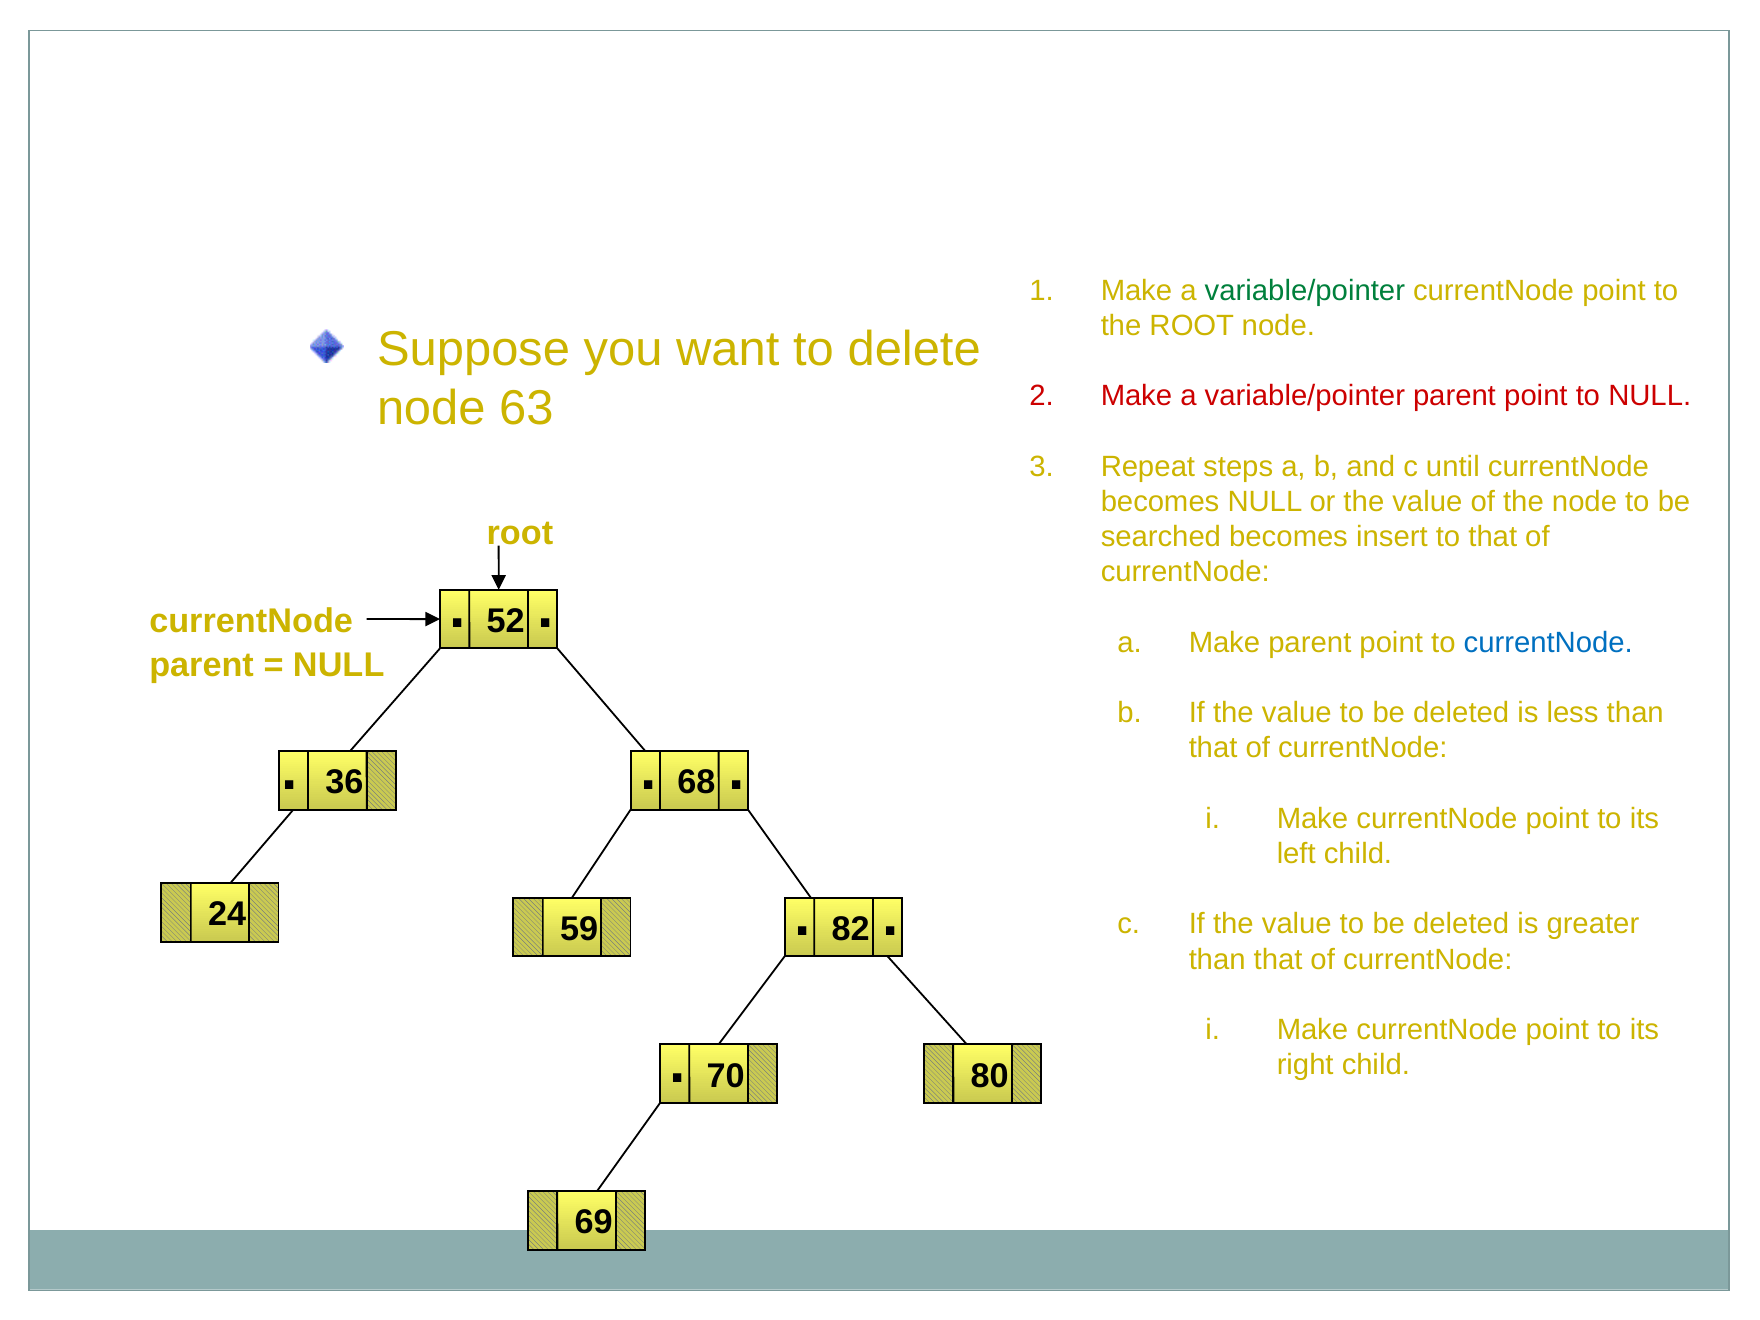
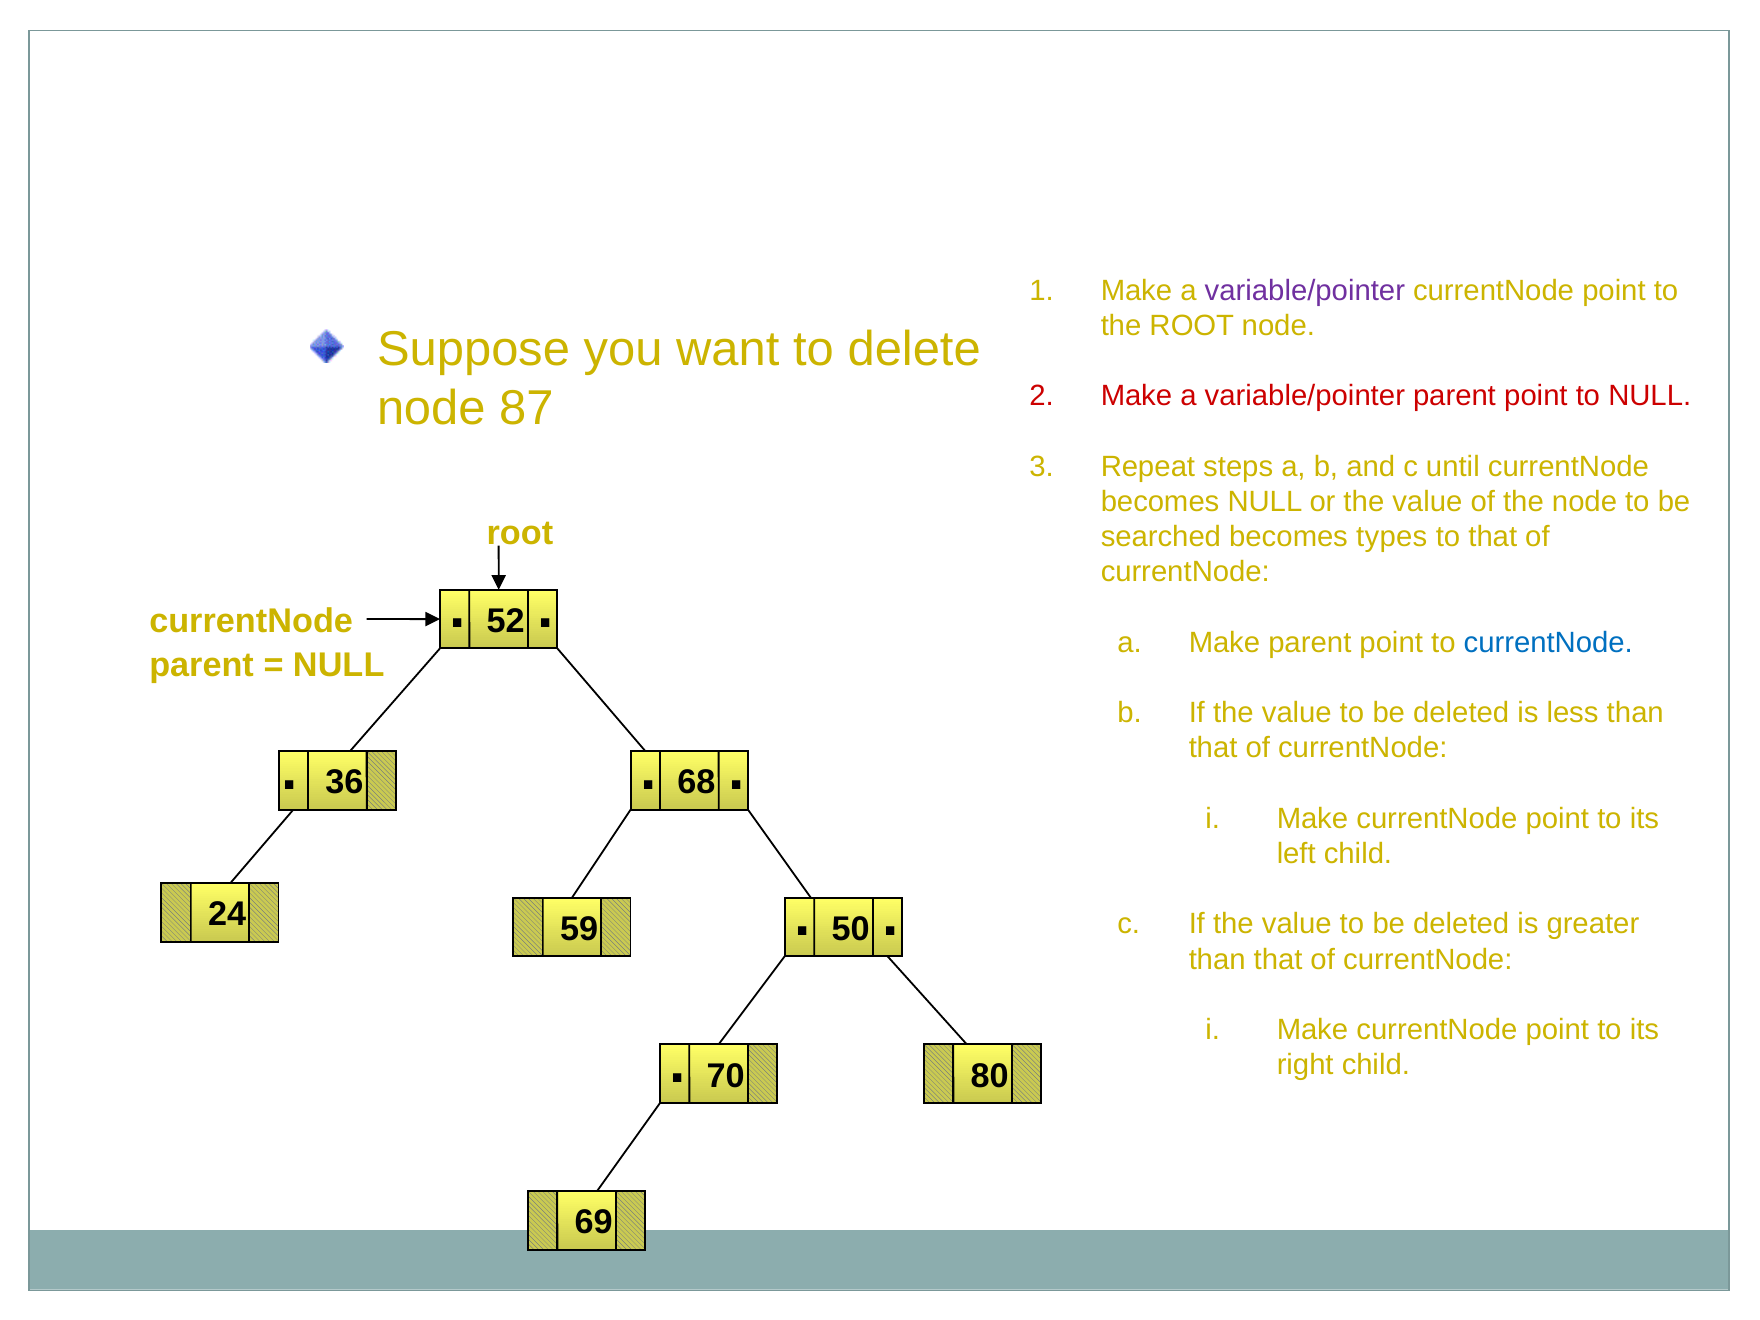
variable/pointer at (1305, 291) colour: green -> purple
63: 63 -> 87
insert: insert -> types
82: 82 -> 50
